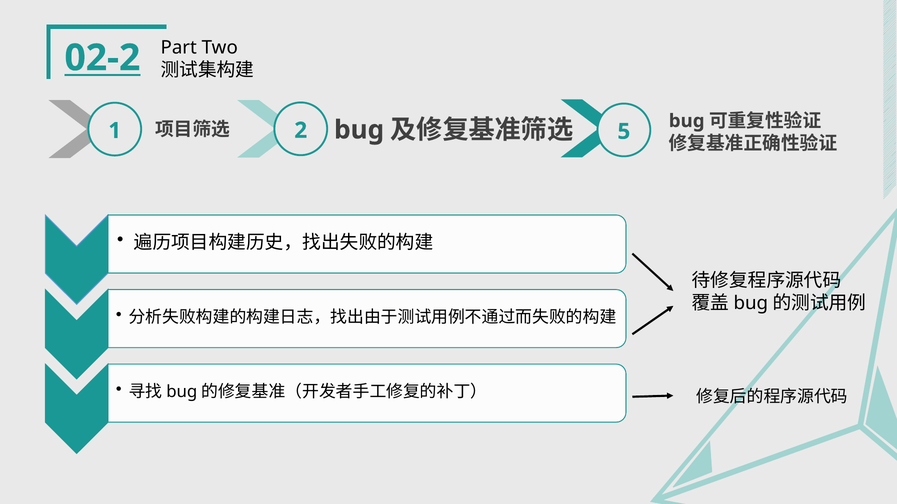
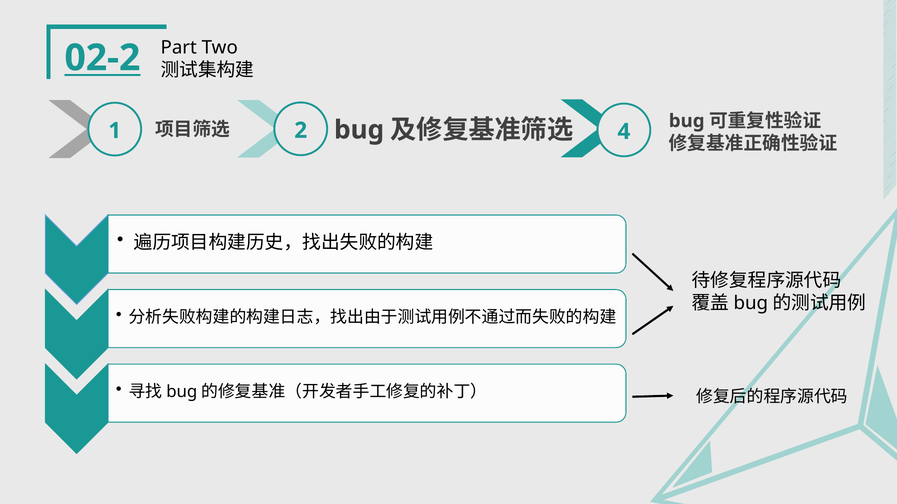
5: 5 -> 4
